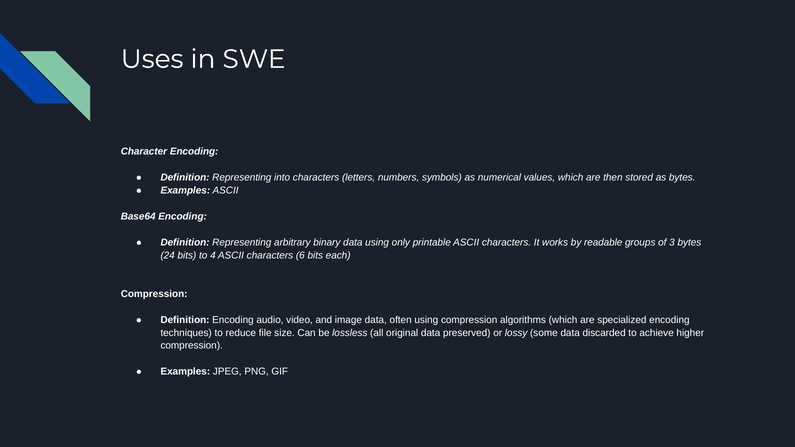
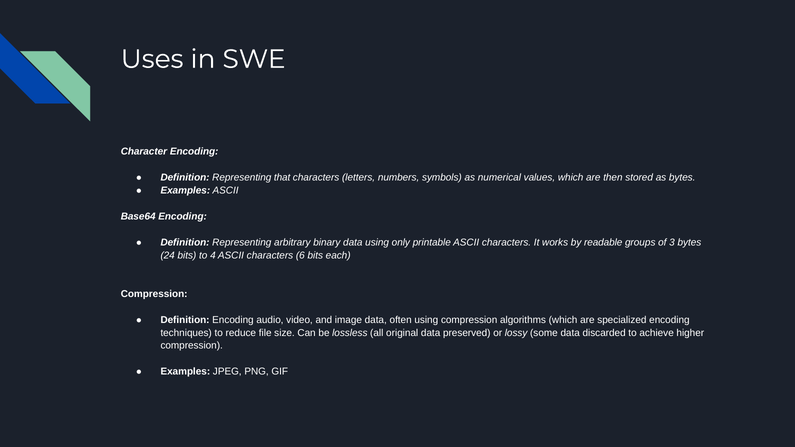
into: into -> that
